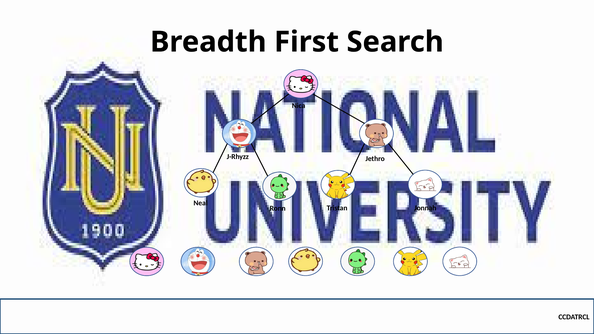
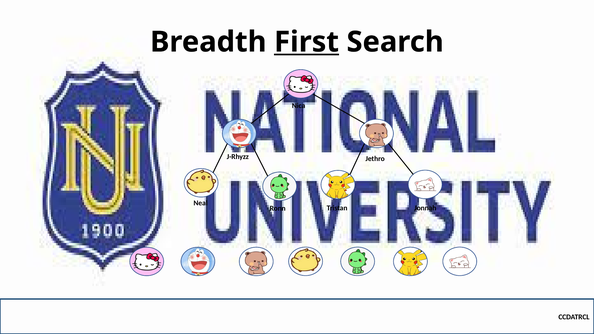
First underline: none -> present
